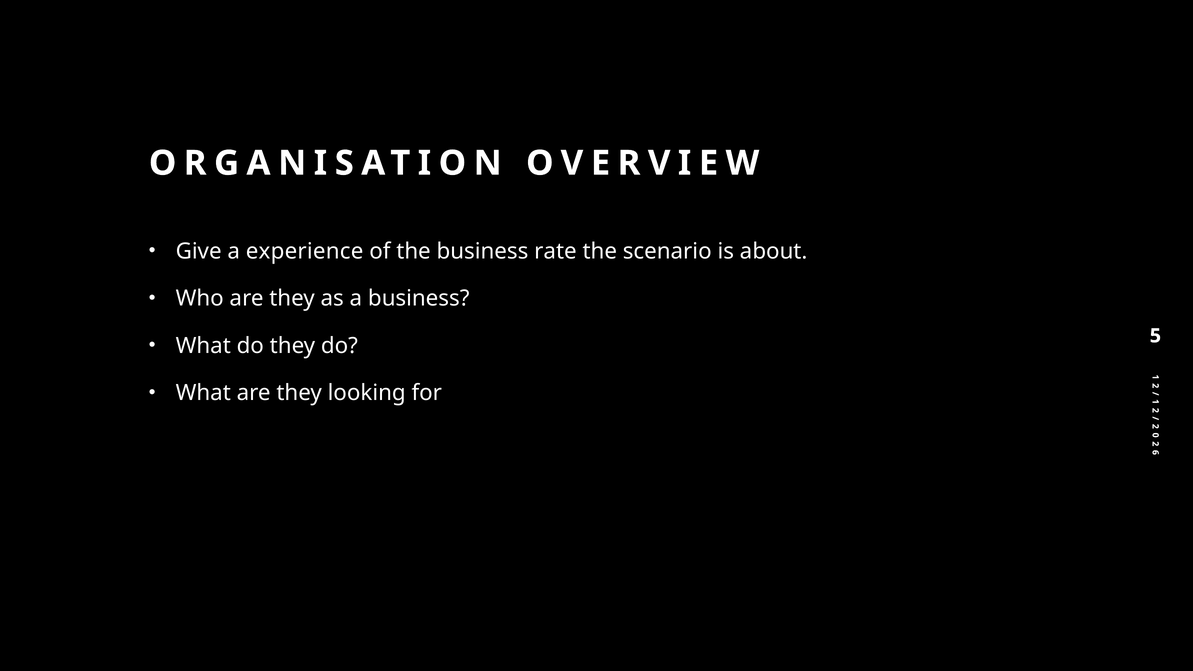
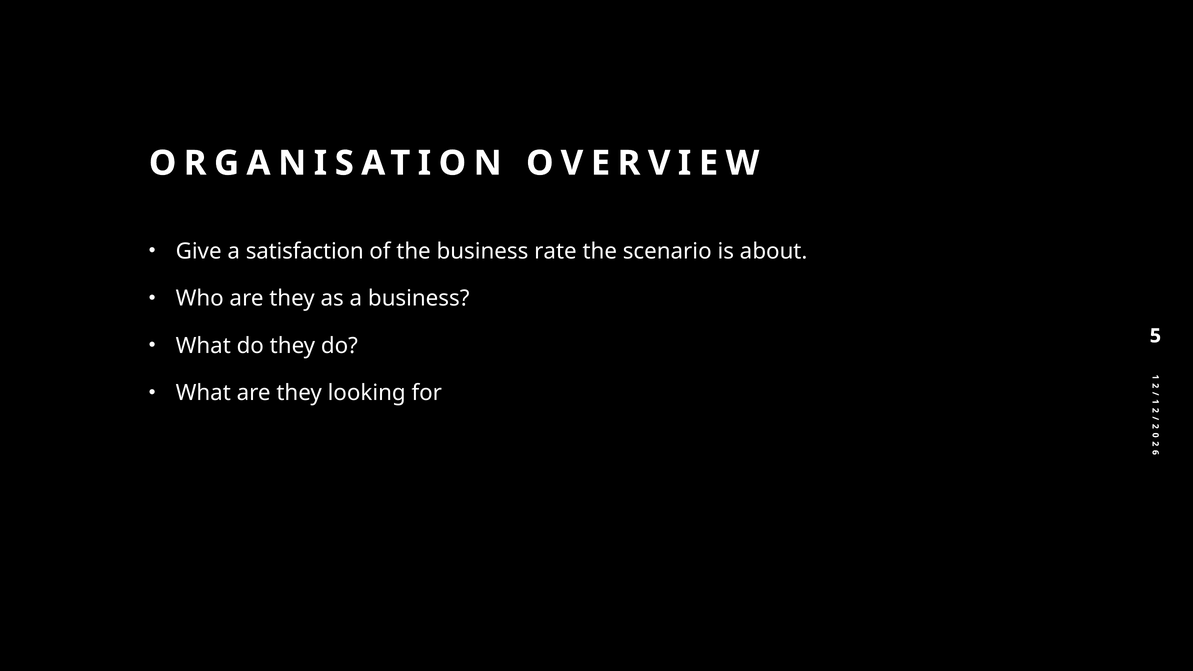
experience: experience -> satisfaction
